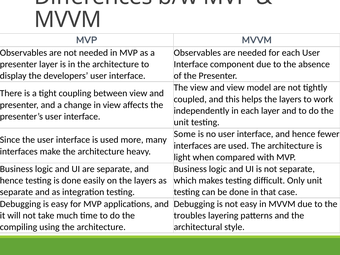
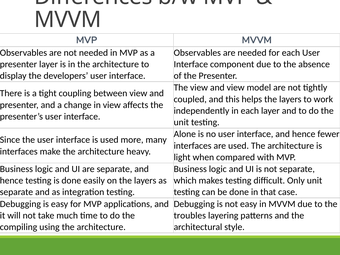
Some: Some -> Alone
